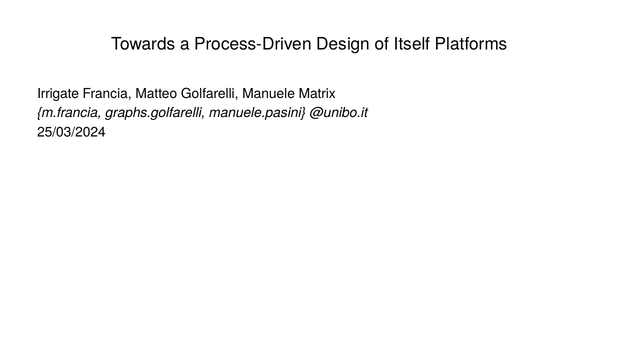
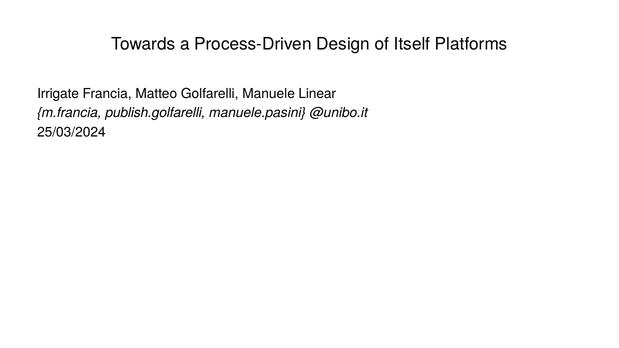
Matrix: Matrix -> Linear
graphs.golfarelli: graphs.golfarelli -> publish.golfarelli
